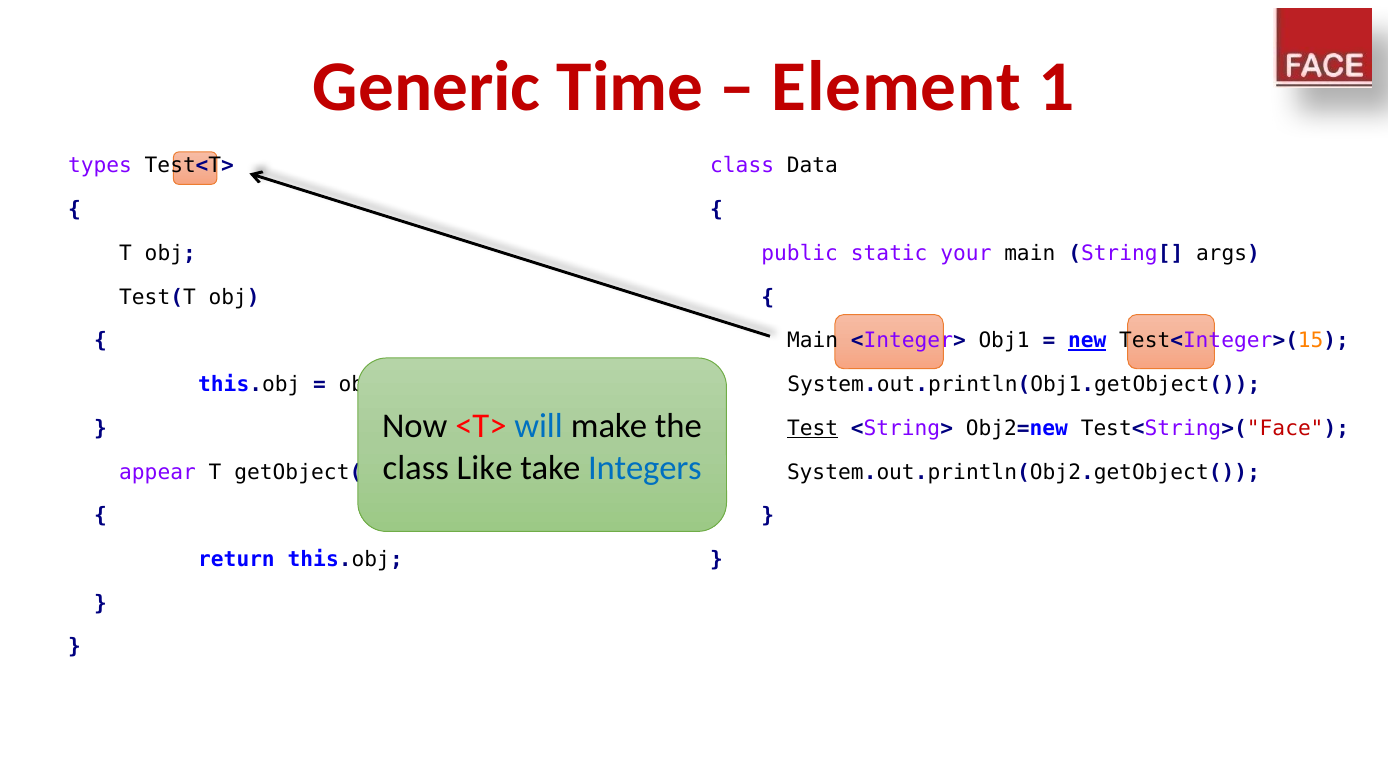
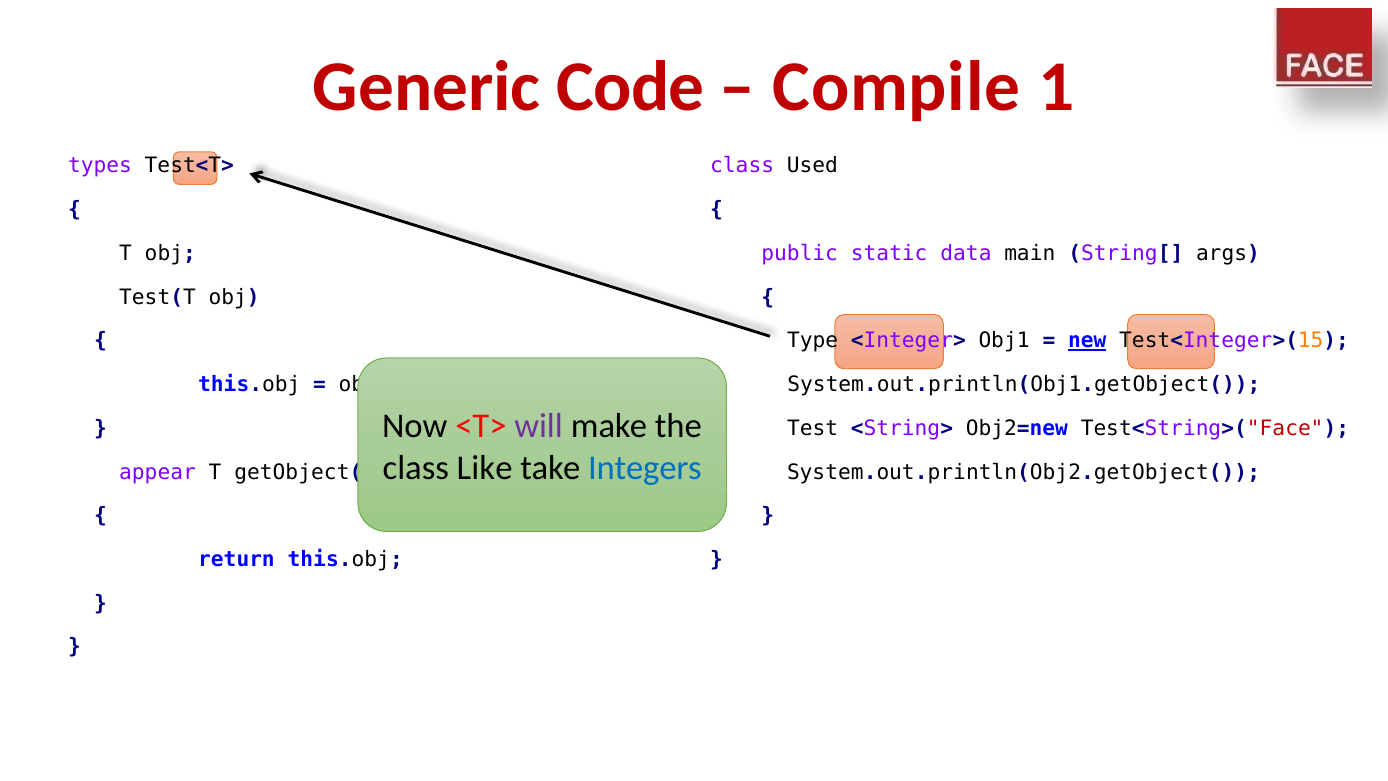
Time: Time -> Code
Element: Element -> Compile
Data: Data -> Used
your: your -> data
Main at (813, 341): Main -> Type
will colour: blue -> purple
Test underline: present -> none
